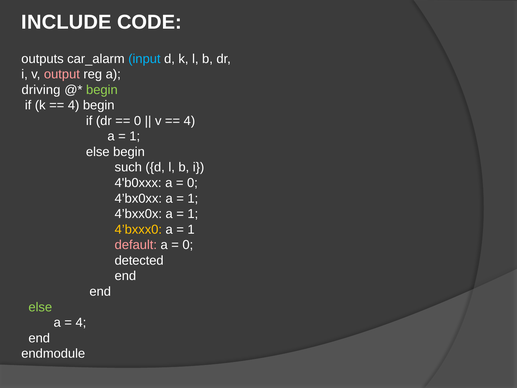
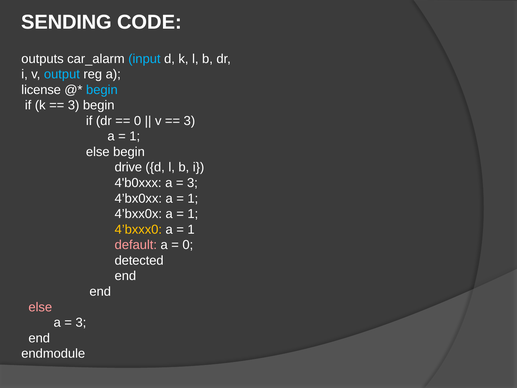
INCLUDE: INCLUDE -> SENDING
output colour: pink -> light blue
driving: driving -> license
begin at (102, 90) colour: light green -> light blue
4 at (74, 105): 4 -> 3
4 at (189, 121): 4 -> 3
such: such -> drive
0 at (192, 183): 0 -> 3
else at (40, 307) colour: light green -> pink
4 at (81, 322): 4 -> 3
